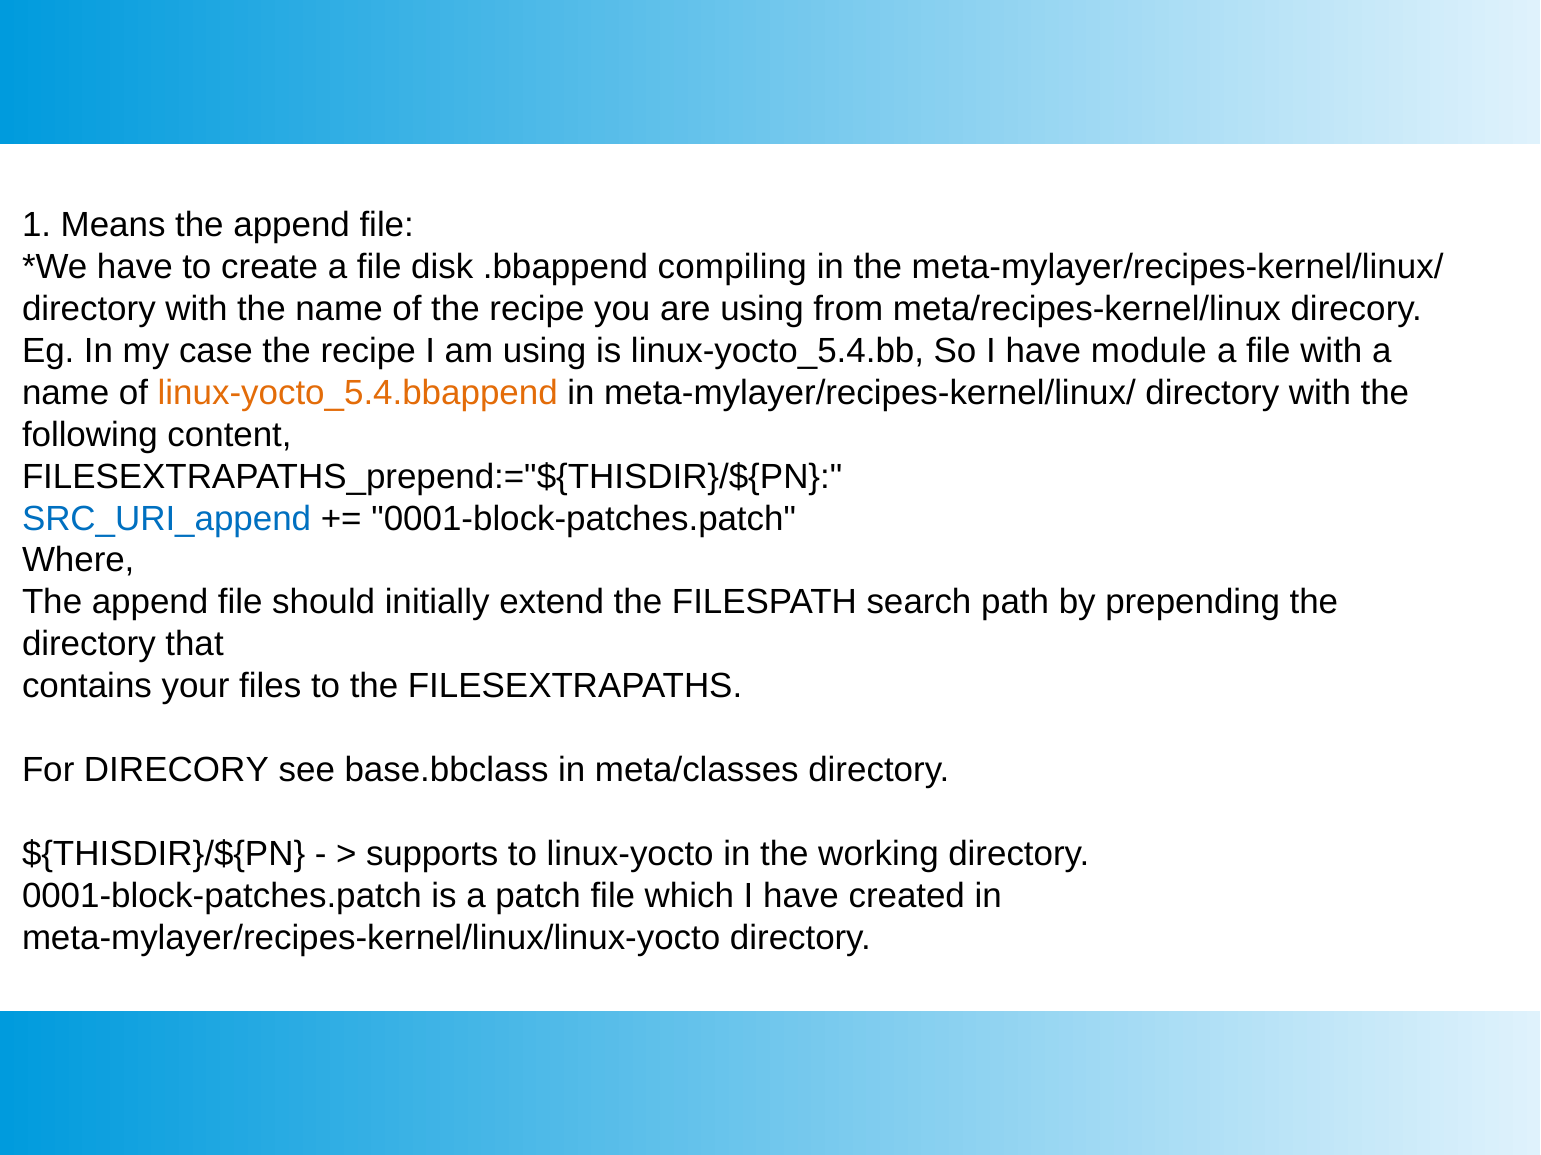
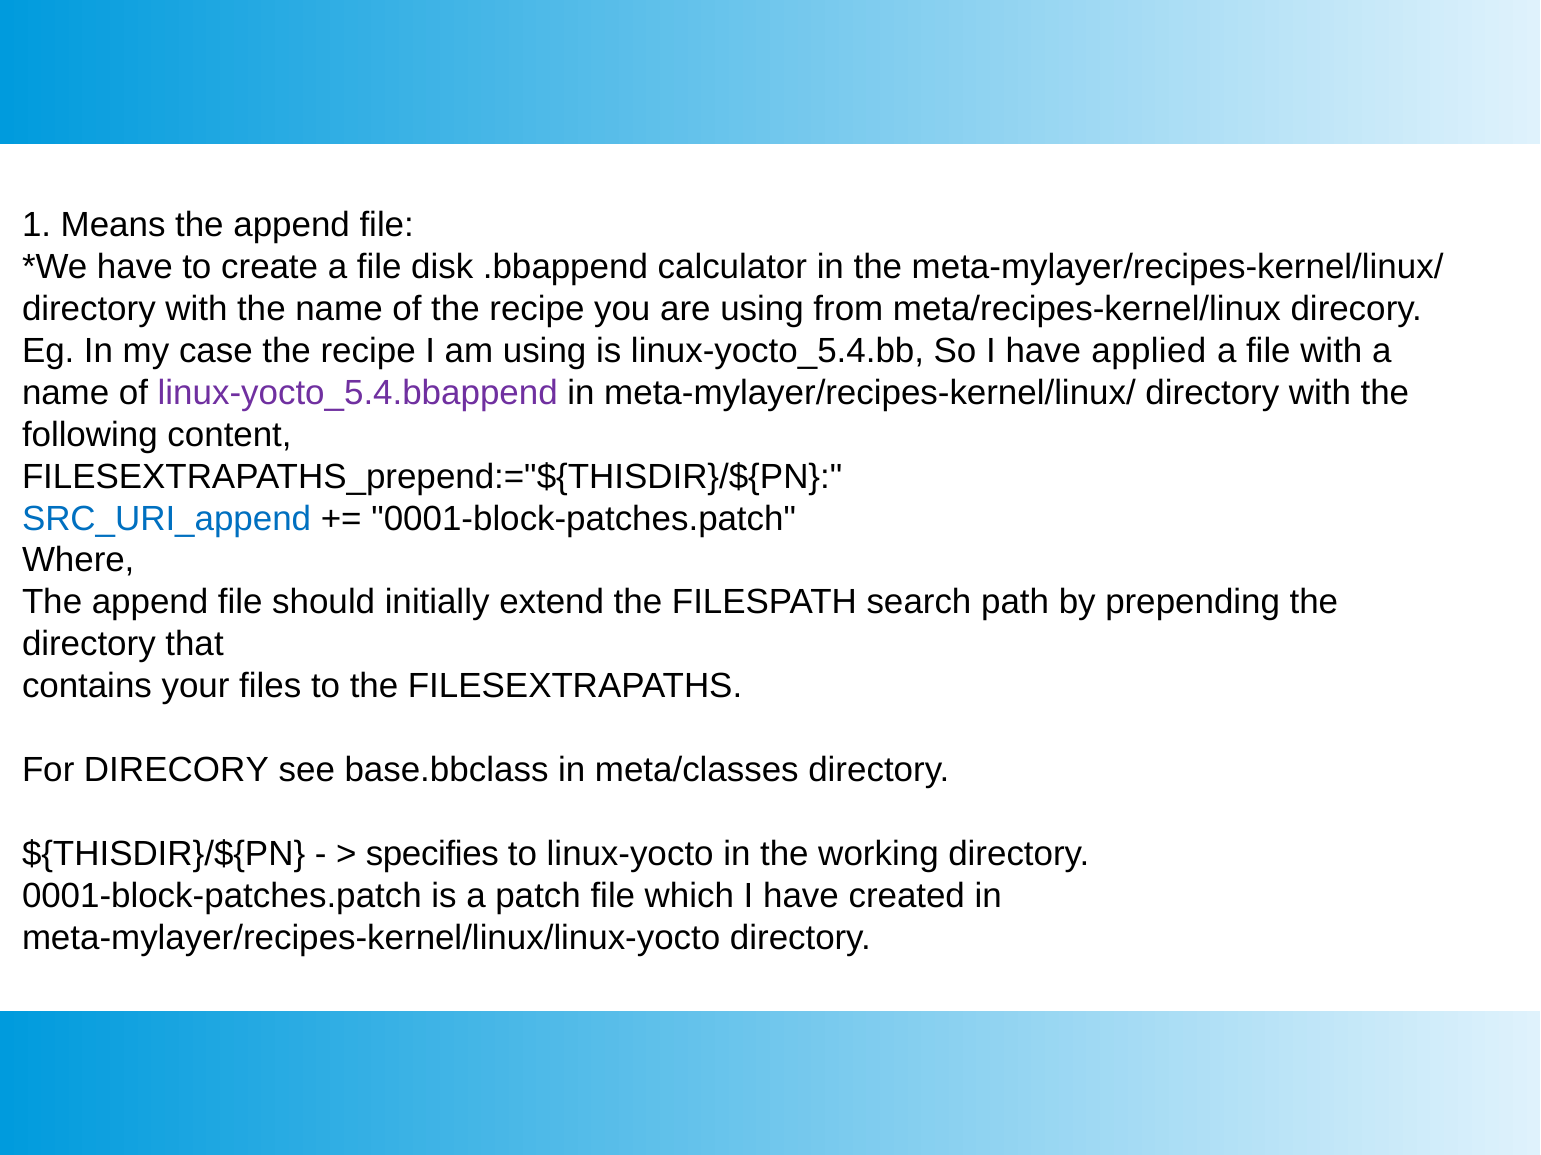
compiling: compiling -> calculator
module: module -> applied
linux-yocto_5.4.bbappend colour: orange -> purple
supports: supports -> specifies
